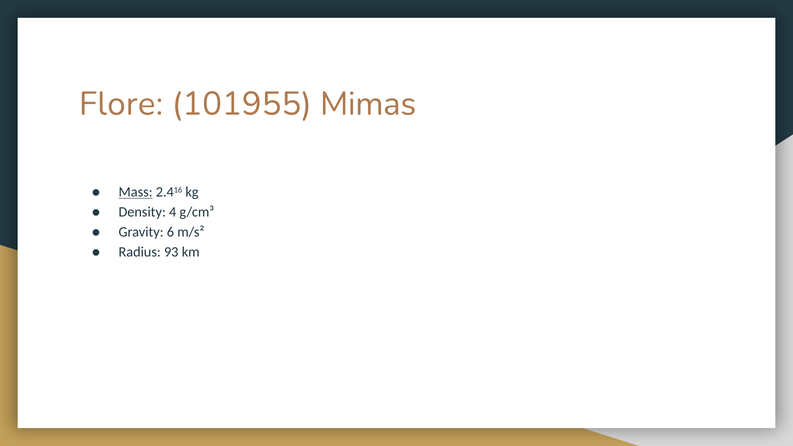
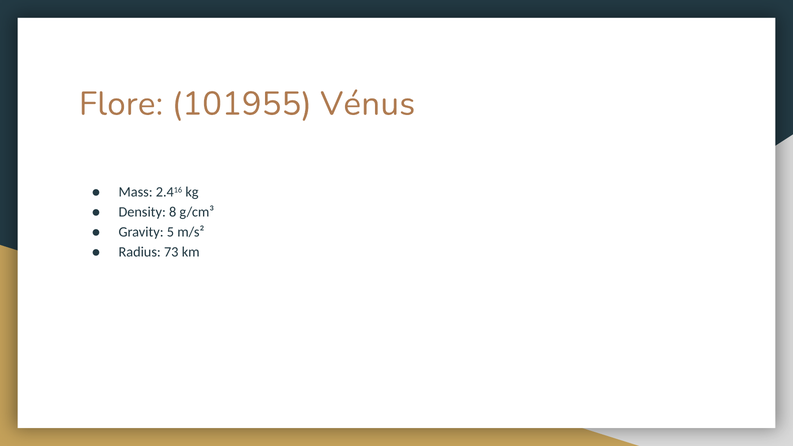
Mimas: Mimas -> Vénus
Mass underline: present -> none
4: 4 -> 8
6: 6 -> 5
93: 93 -> 73
